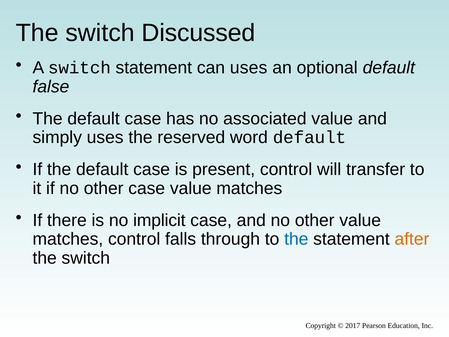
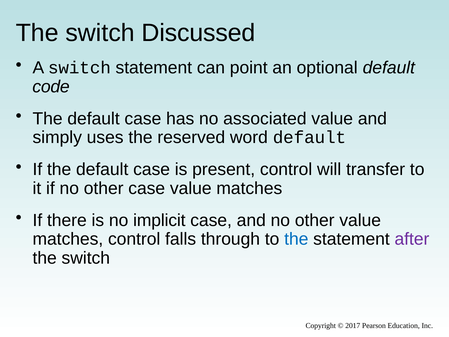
can uses: uses -> point
false: false -> code
after colour: orange -> purple
